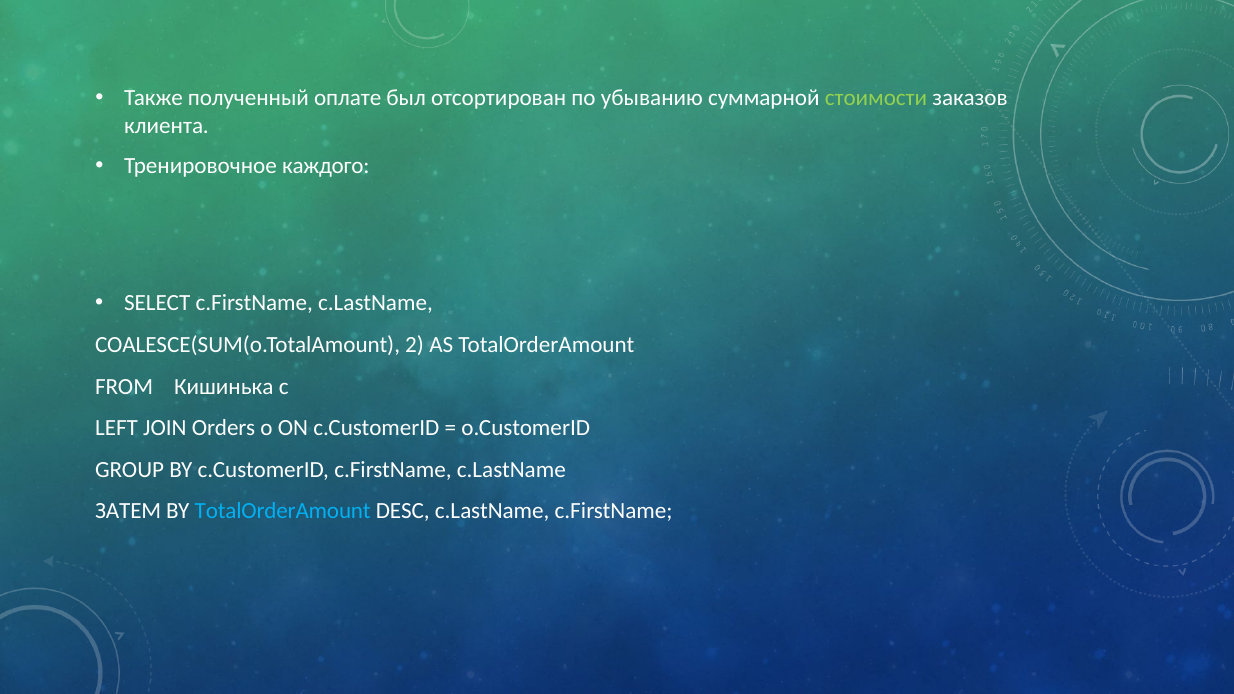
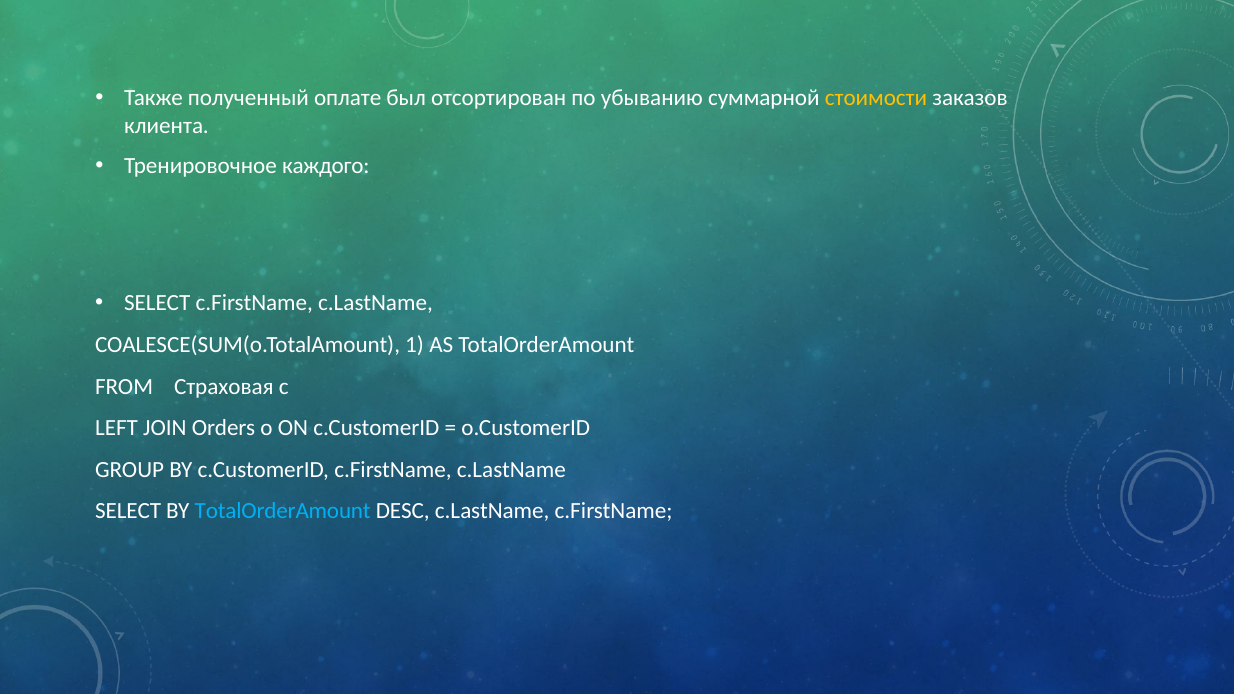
стоимости colour: light green -> yellow
2: 2 -> 1
Кишинька: Кишинька -> Страховая
ЗАТЕМ at (128, 511): ЗАТЕМ -> SELECT
